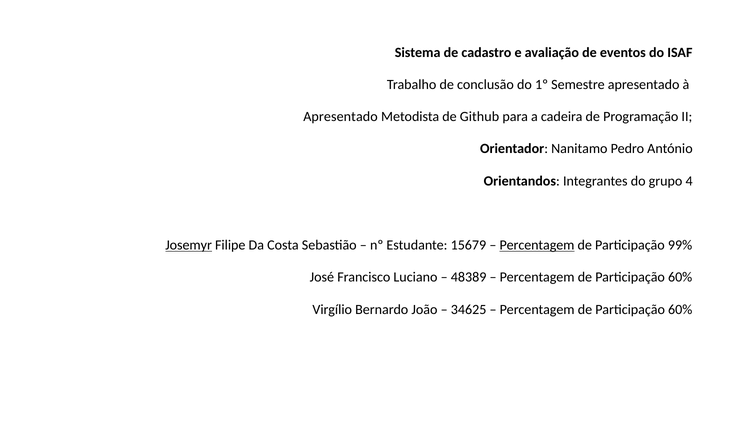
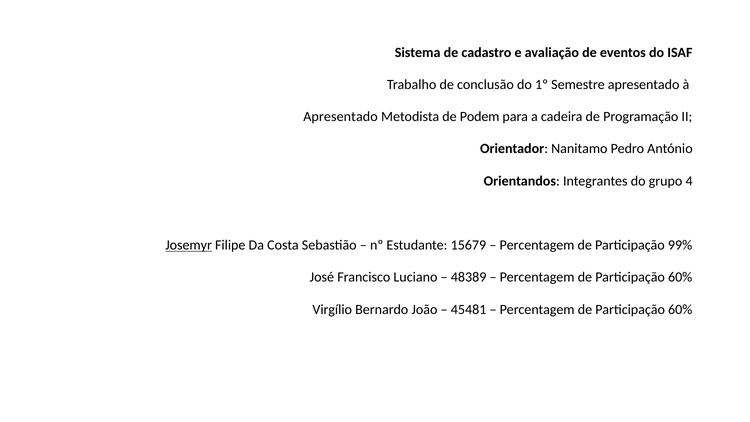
Github: Github -> Podem
Percentagem at (537, 245) underline: present -> none
34625: 34625 -> 45481
